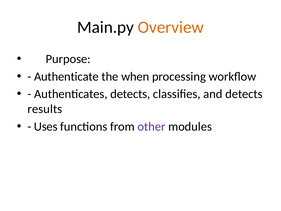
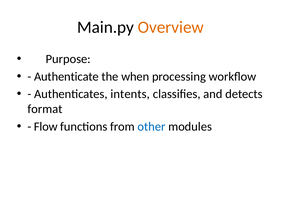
Authenticates detects: detects -> intents
results: results -> format
Uses: Uses -> Flow
other colour: purple -> blue
